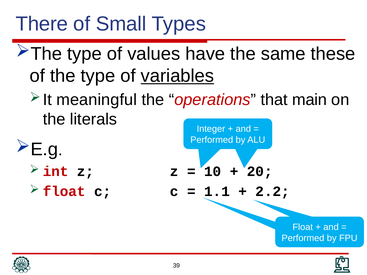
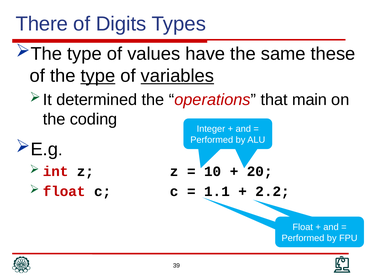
Small: Small -> Digits
type at (98, 76) underline: none -> present
meaningful: meaningful -> determined
literals: literals -> coding
